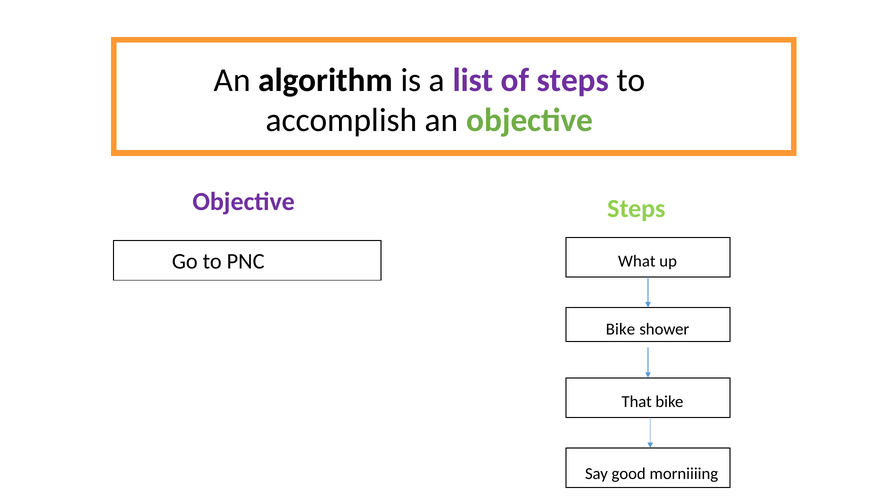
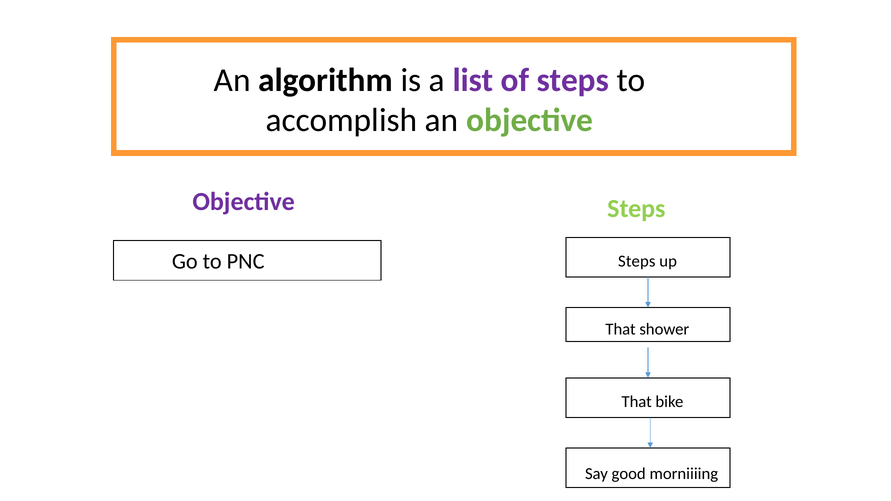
What at (637, 261): What -> Steps
Bike at (620, 330): Bike -> That
